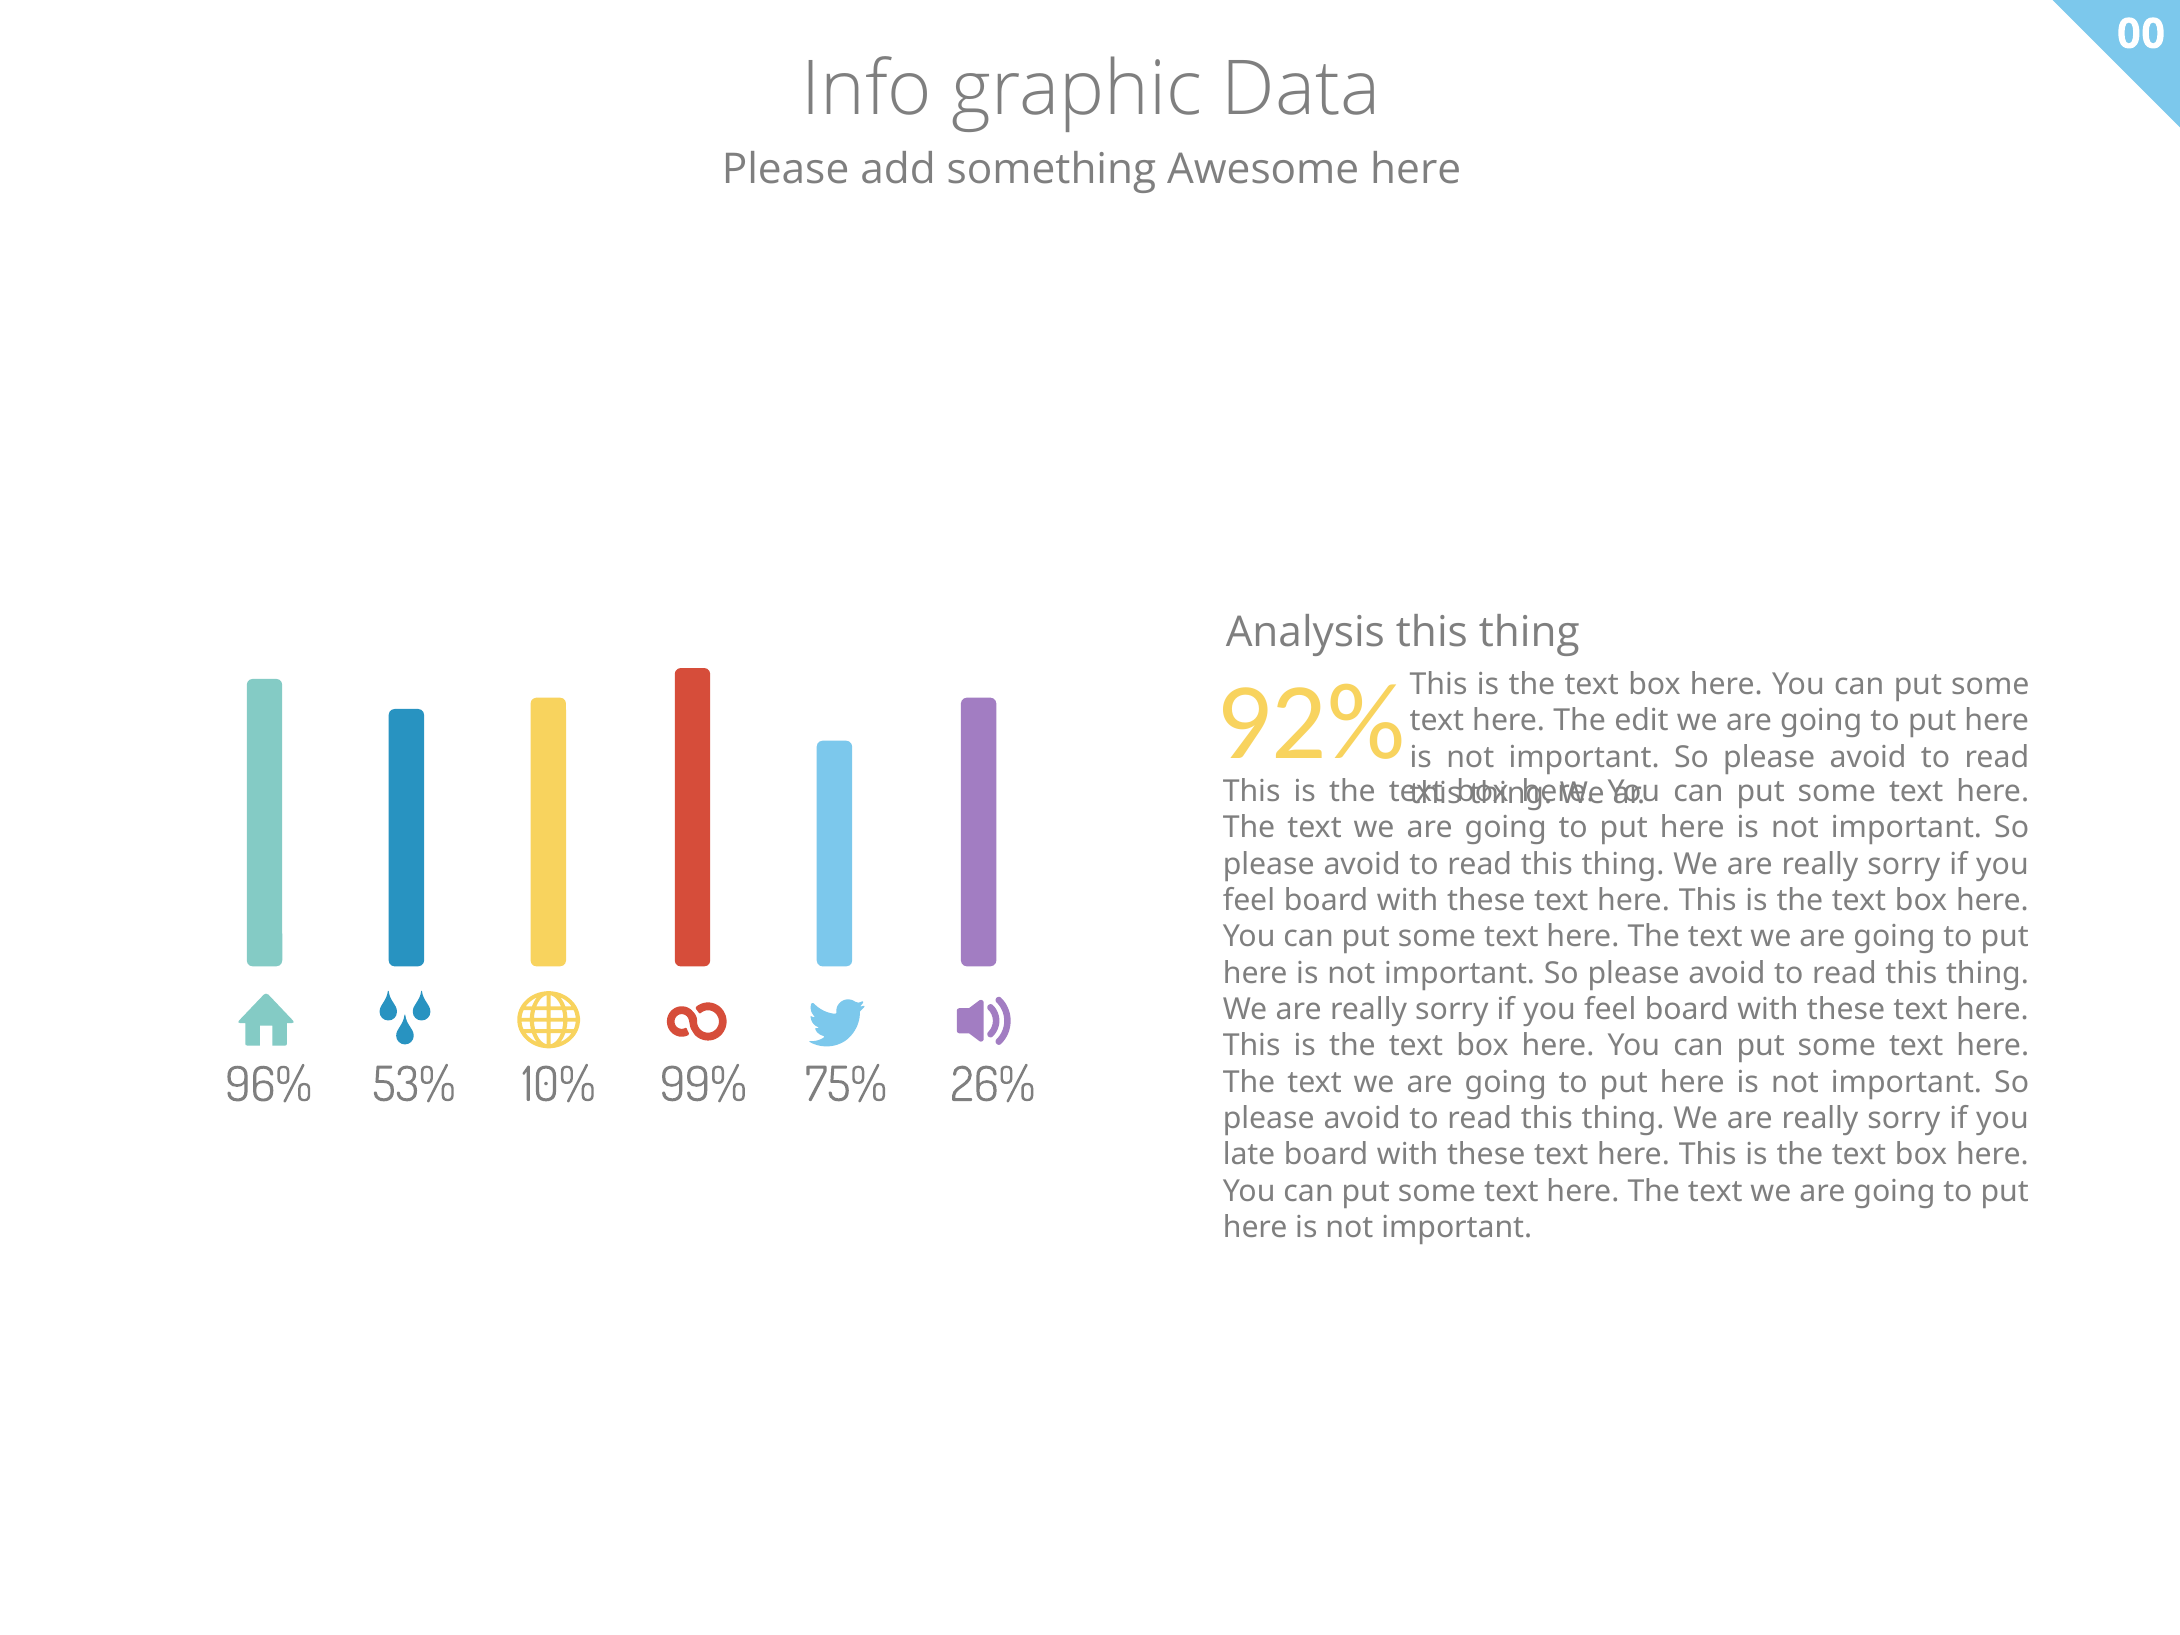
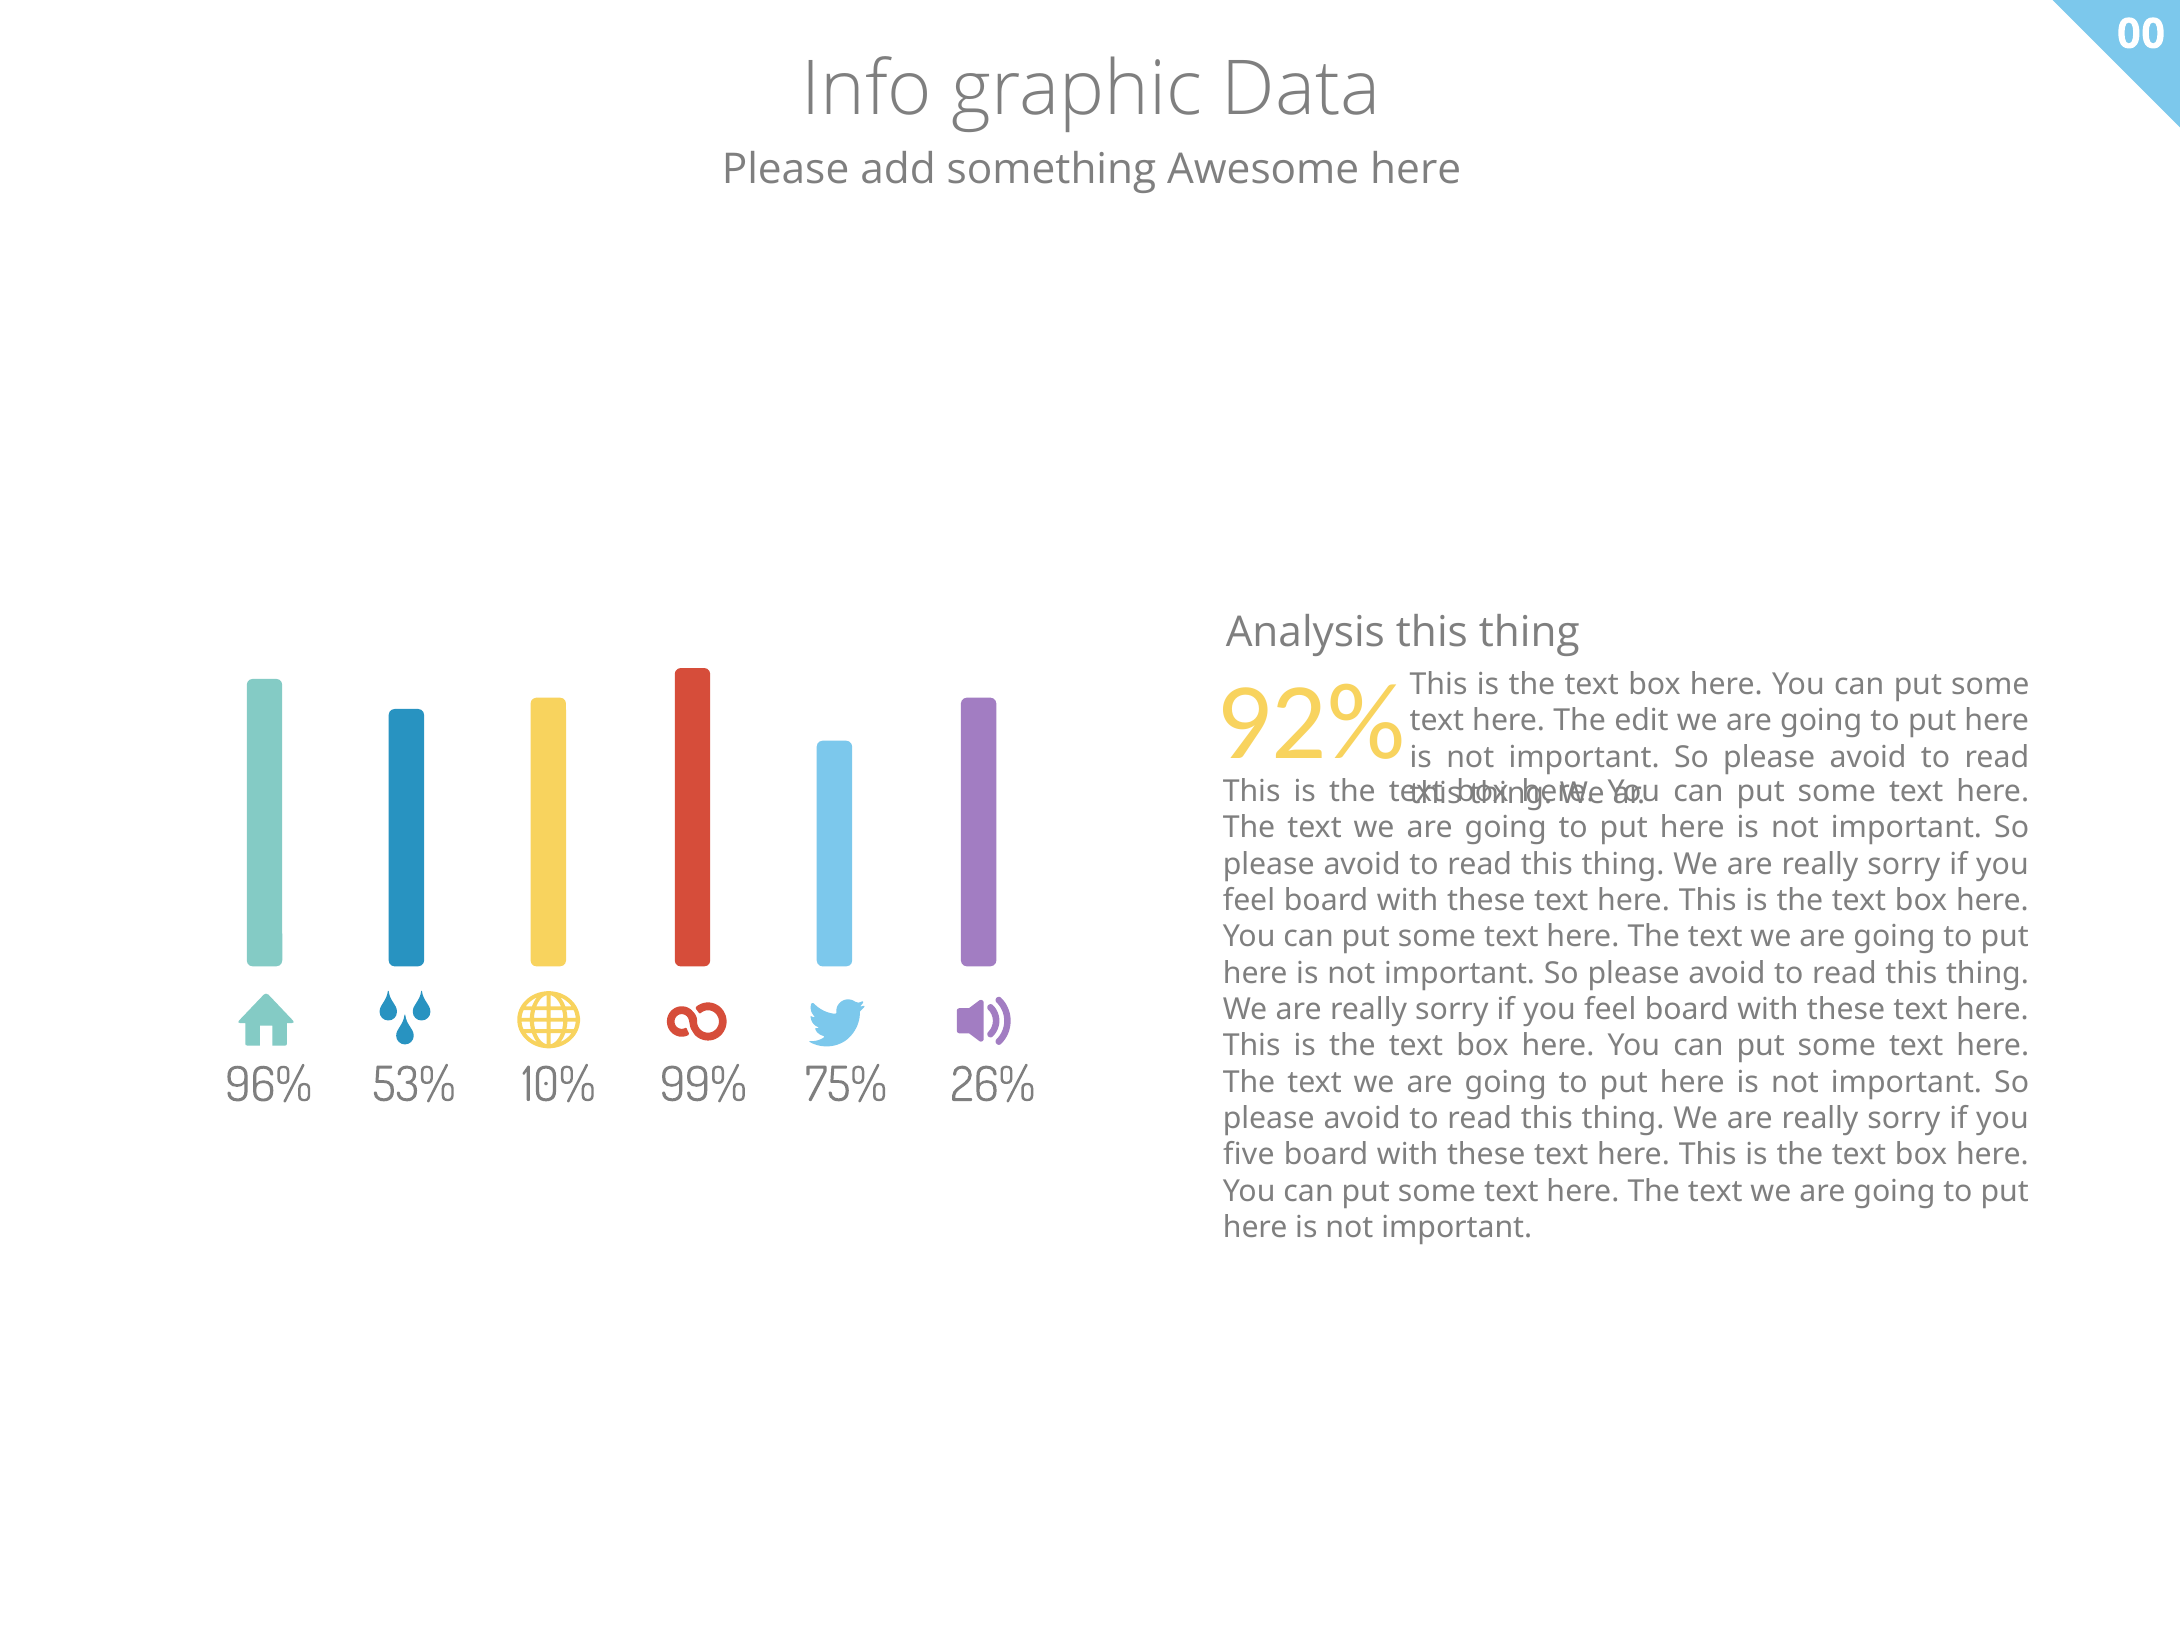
late: late -> five
